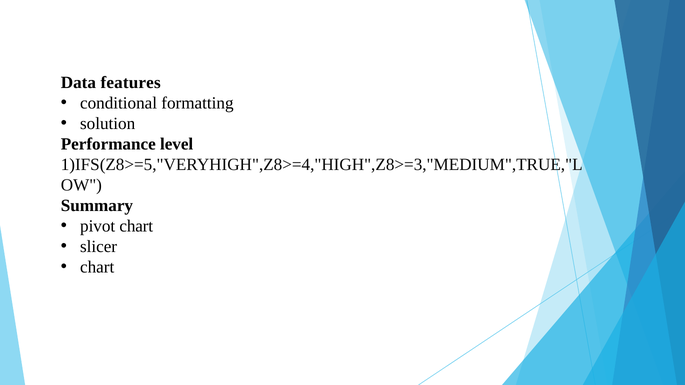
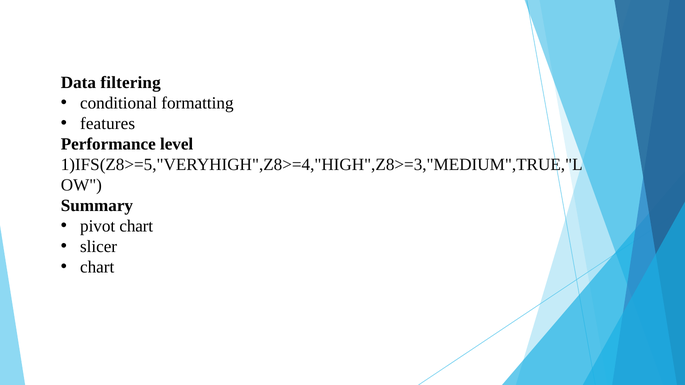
features: features -> filtering
solution: solution -> features
